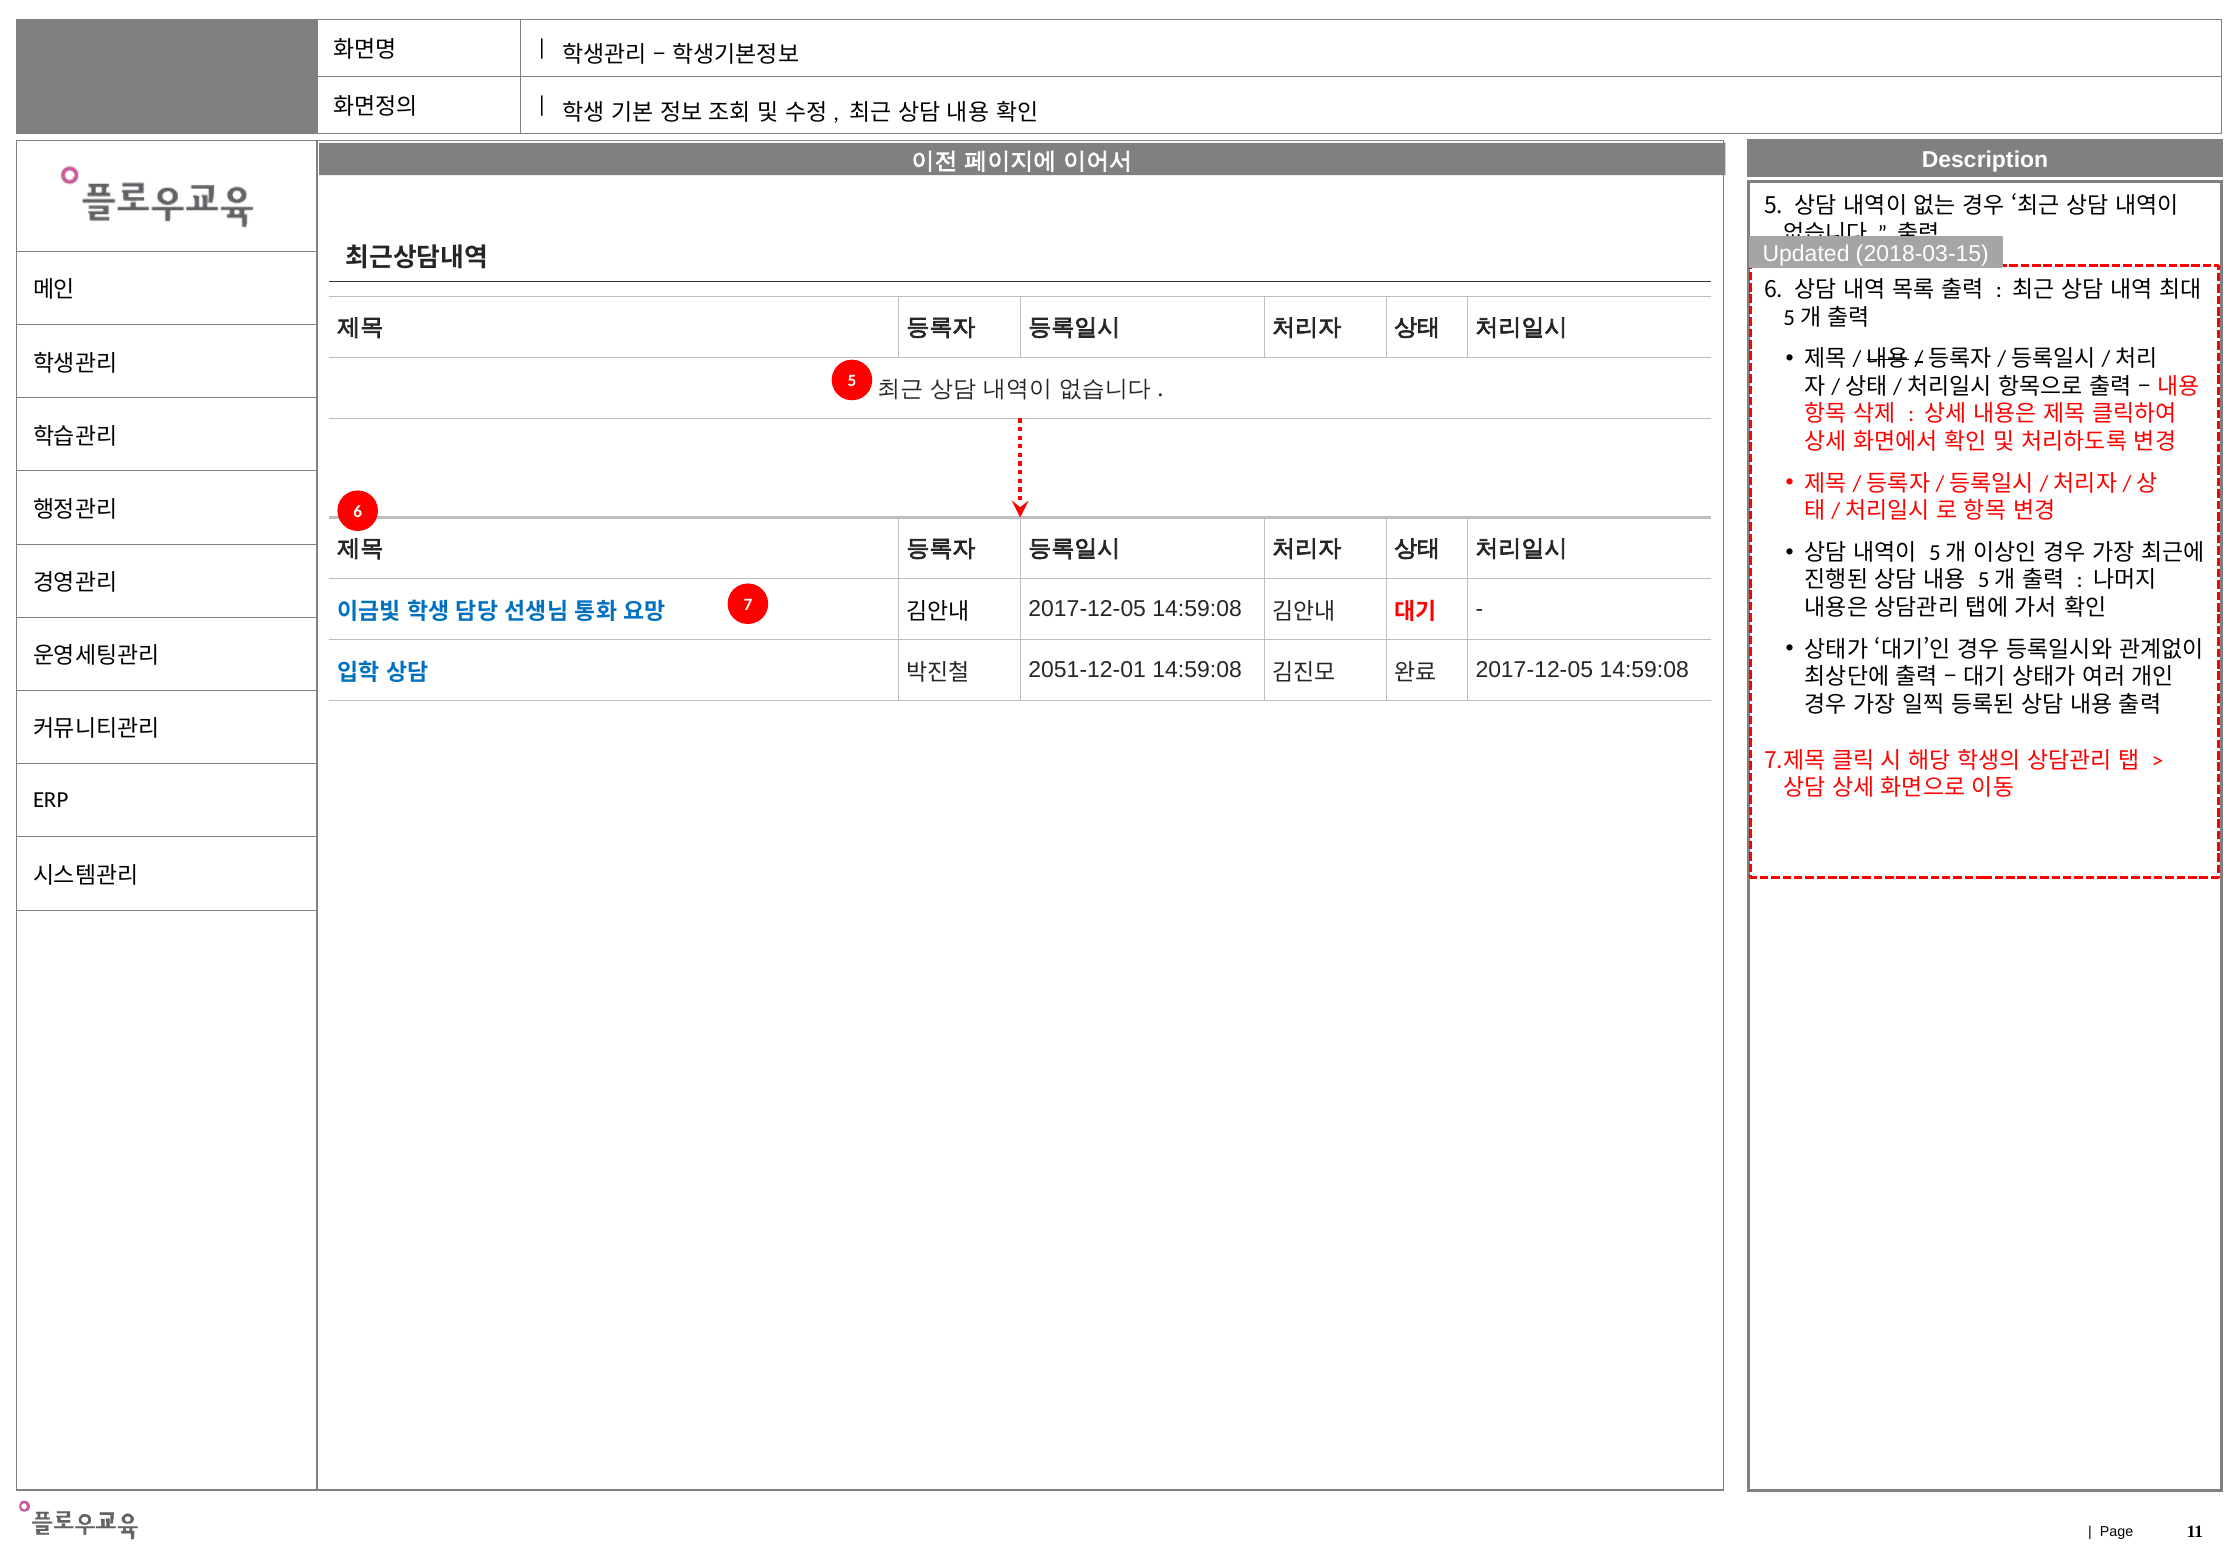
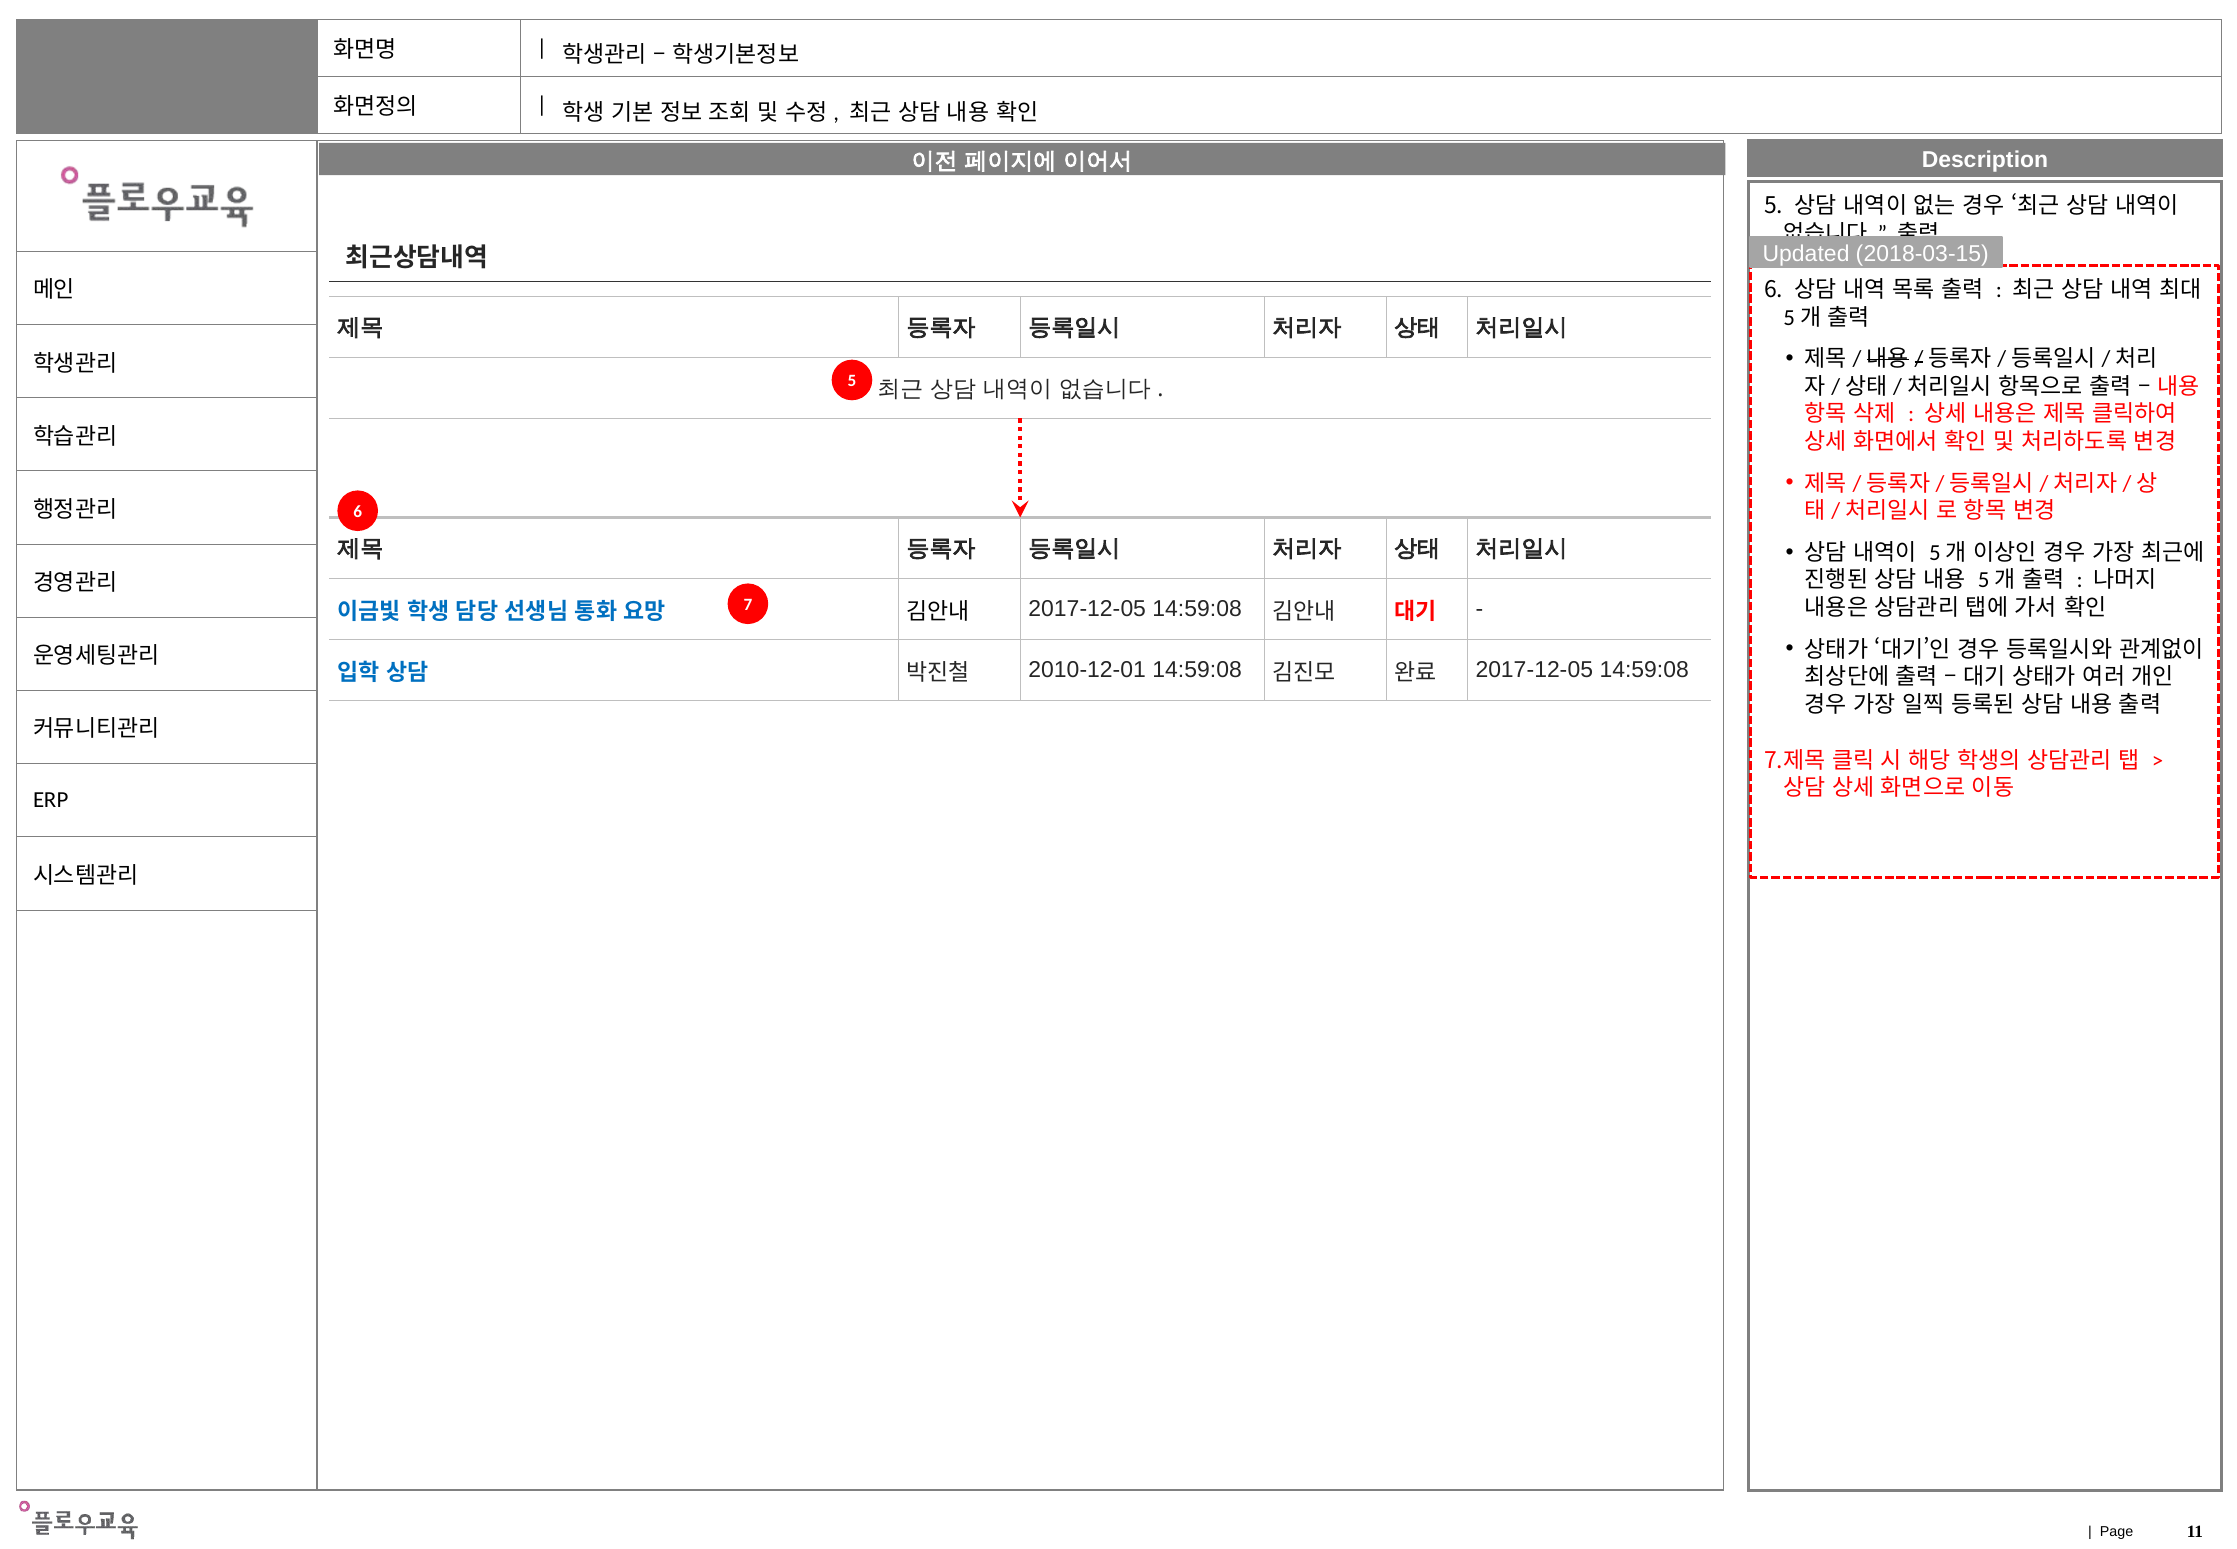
2051-12-01: 2051-12-01 -> 2010-12-01
